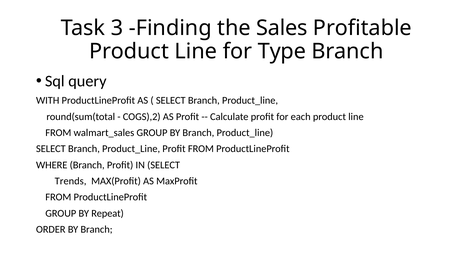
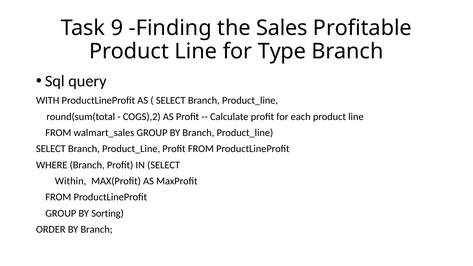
3: 3 -> 9
Trends: Trends -> Within
Repeat: Repeat -> Sorting
